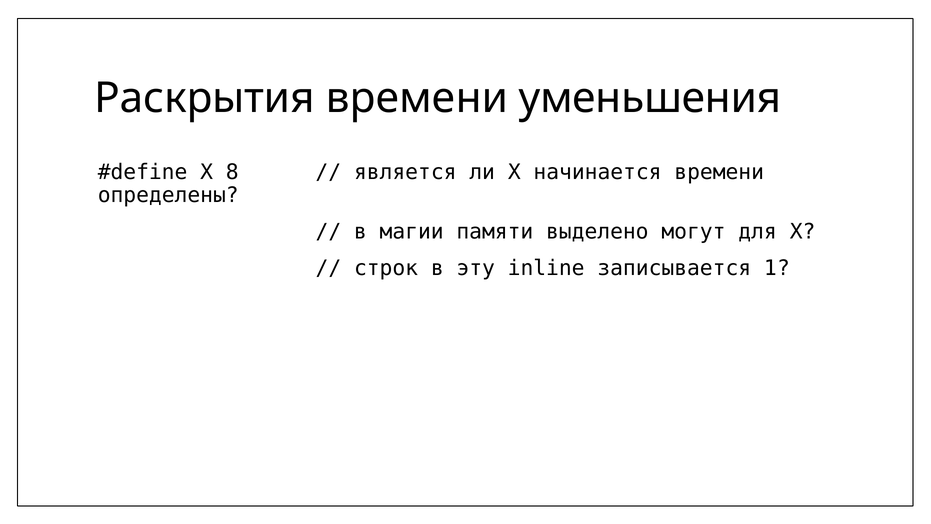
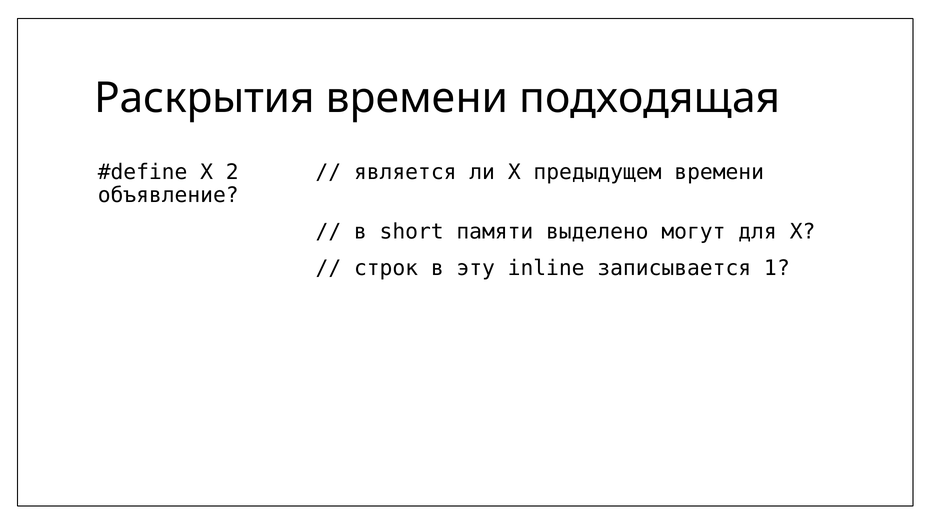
уменьшения: уменьшения -> подходящая
8: 8 -> 2
начинается: начинается -> предыдущем
определены: определены -> объявление
магии: магии -> short
